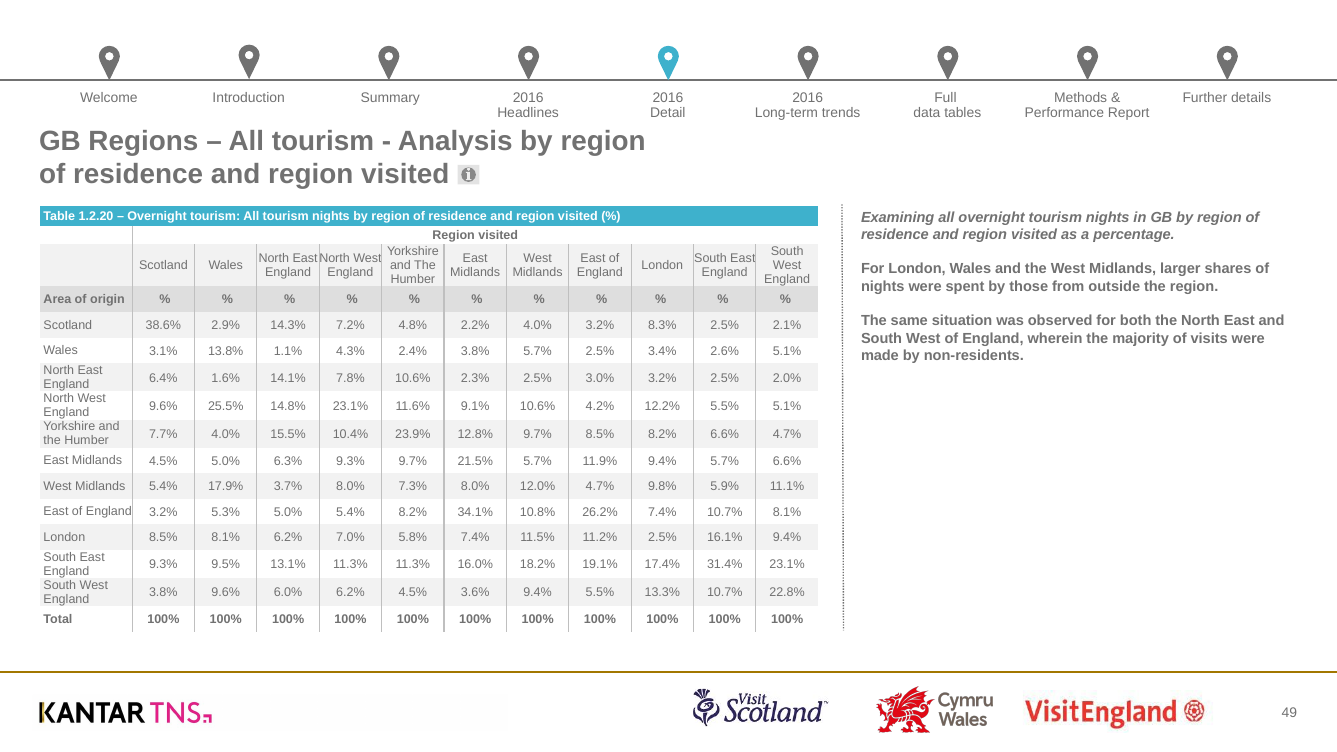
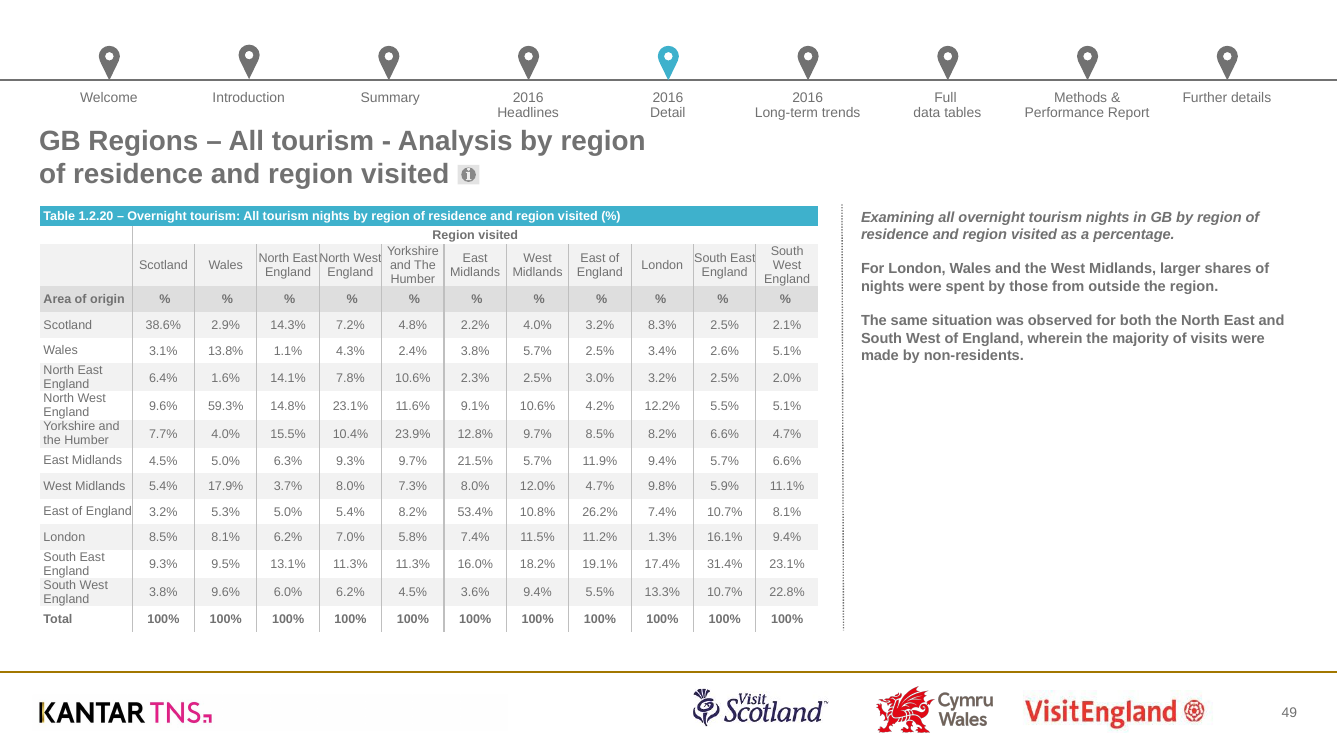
25.5%: 25.5% -> 59.3%
34.1%: 34.1% -> 53.4%
11.2% 2.5%: 2.5% -> 1.3%
